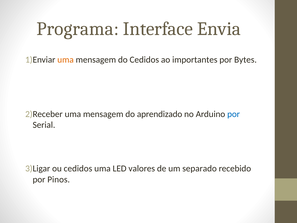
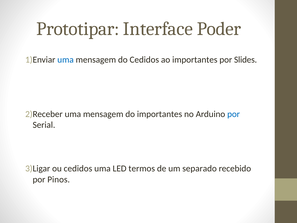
Programa: Programa -> Prototipar
Envia: Envia -> Poder
uma at (66, 60) colour: orange -> blue
Bytes: Bytes -> Slides
do aprendizado: aprendizado -> importantes
valores: valores -> termos
